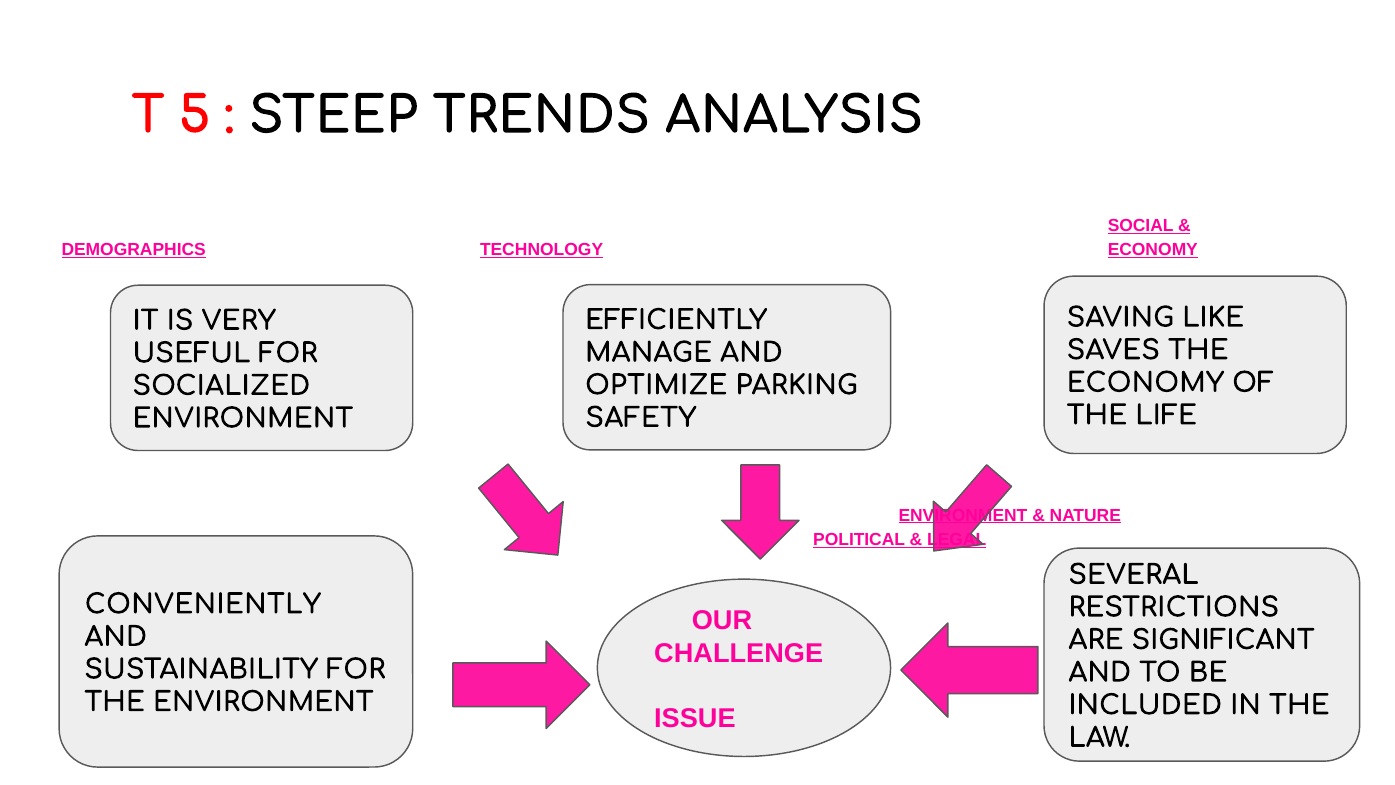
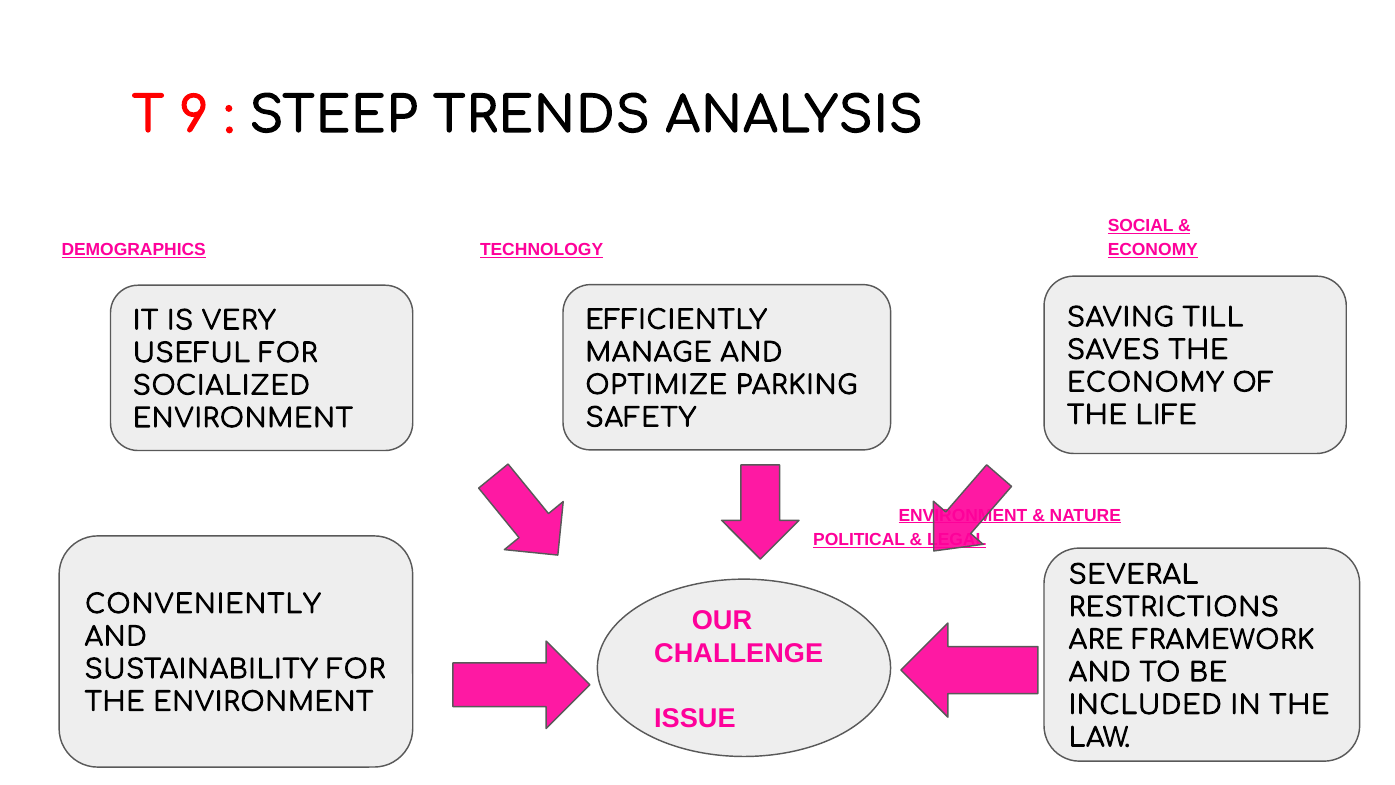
5: 5 -> 9
LIKE: LIKE -> TILL
SIGNIFICANT: SIGNIFICANT -> FRAMEWORK
